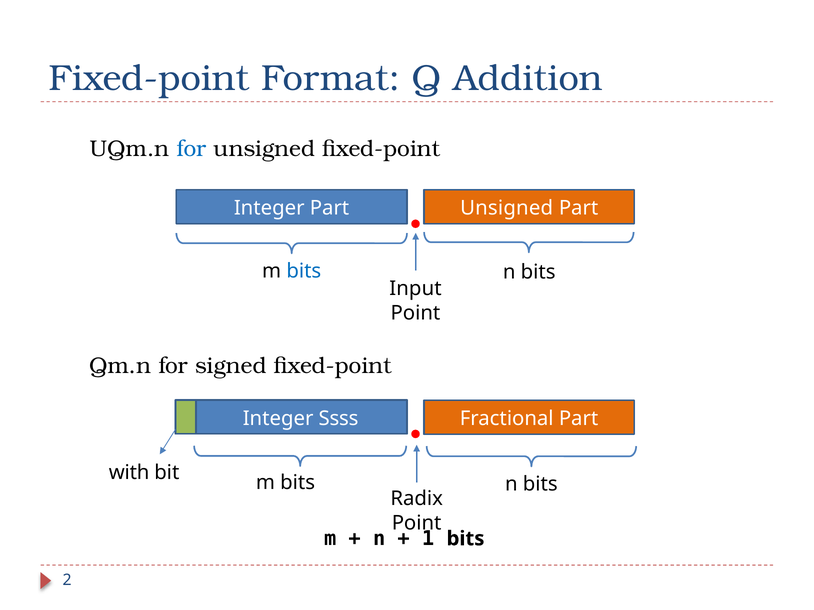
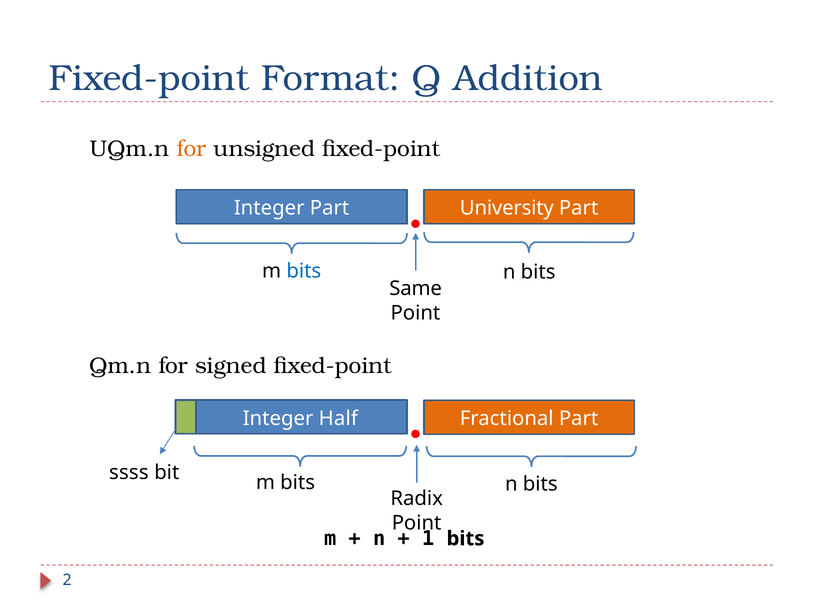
for at (191, 149) colour: blue -> orange
Part Unsigned: Unsigned -> University
Input: Input -> Same
Ssss: Ssss -> Half
with: with -> ssss
